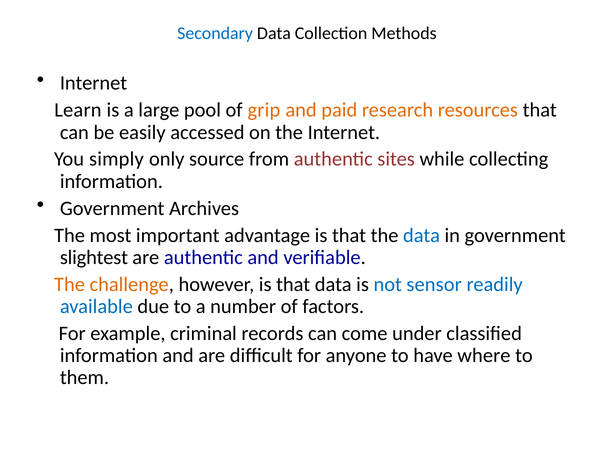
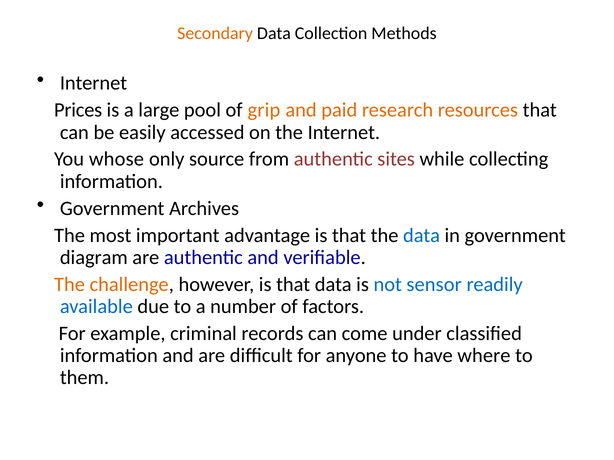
Secondary colour: blue -> orange
Learn: Learn -> Prices
simply: simply -> whose
slightest: slightest -> diagram
